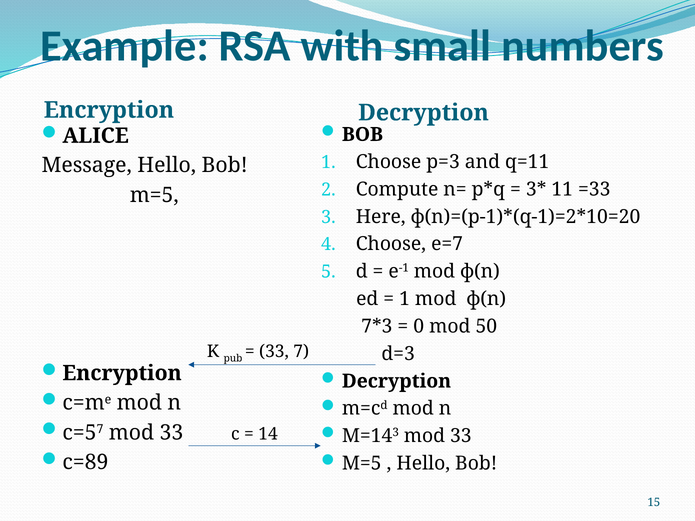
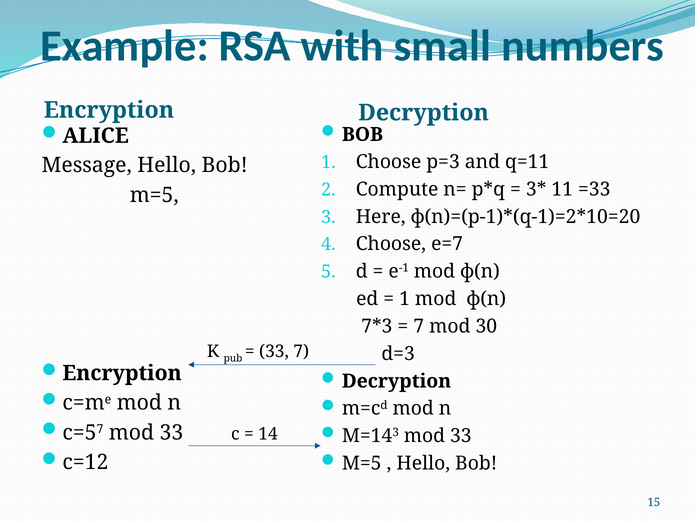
0 at (419, 326): 0 -> 7
50: 50 -> 30
c=89: c=89 -> c=12
